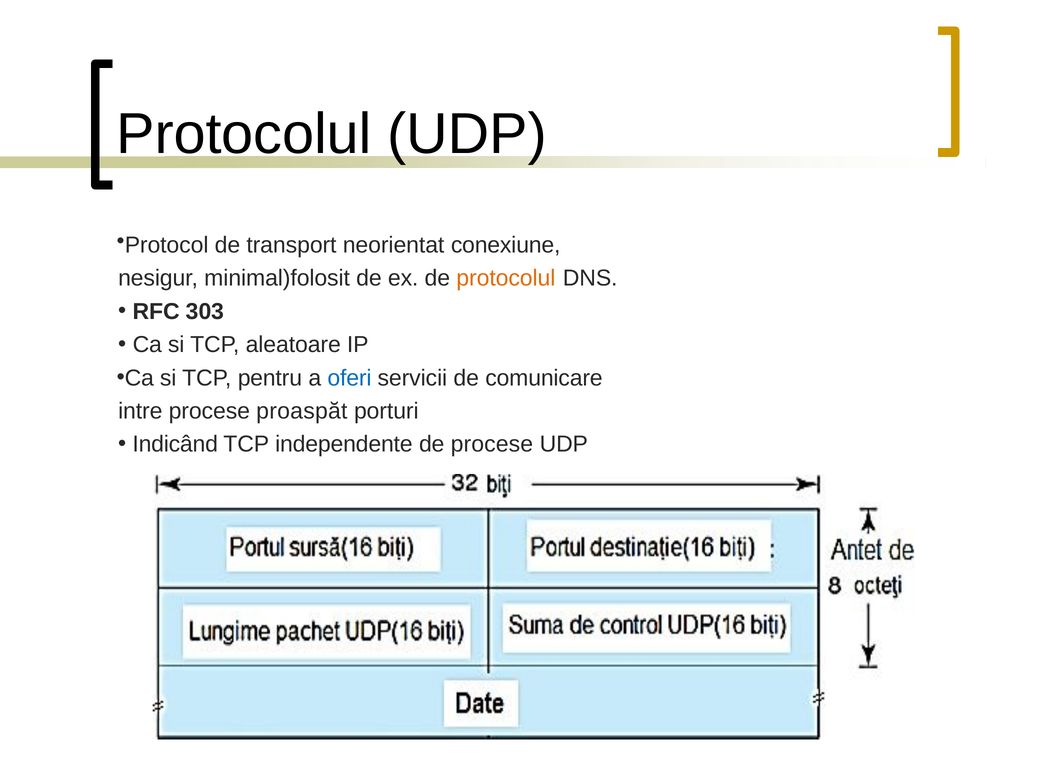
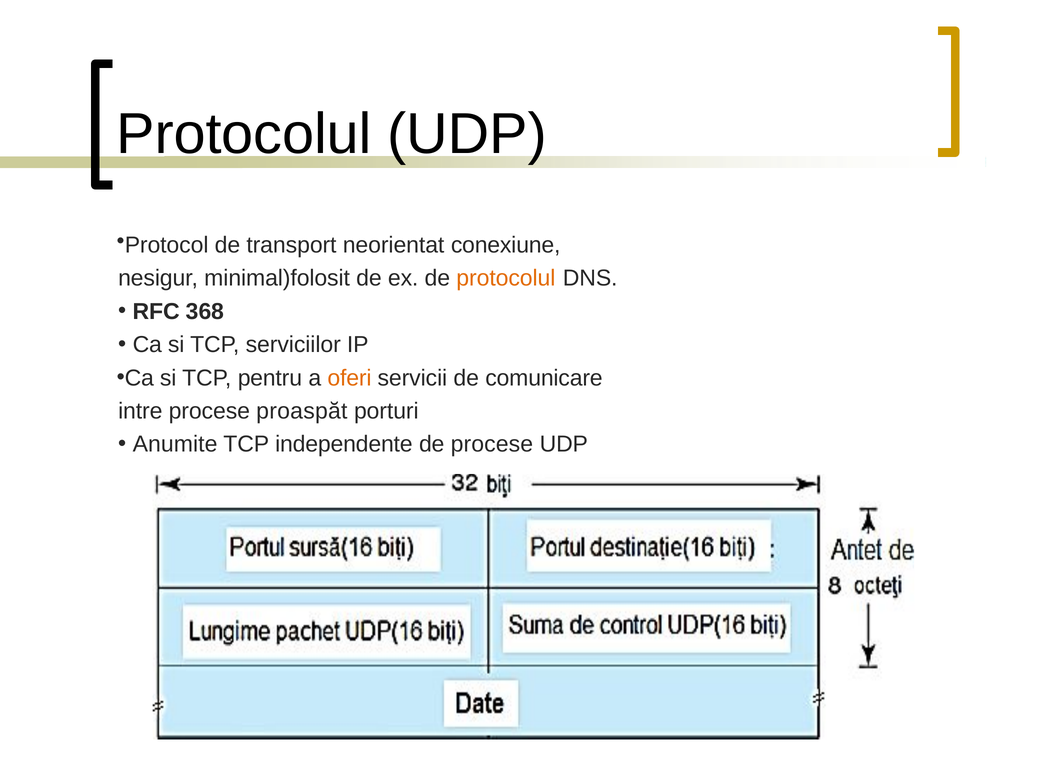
303: 303 -> 368
aleatoare: aleatoare -> serviciilor
oferi colour: blue -> orange
Indicând: Indicând -> Anumite
